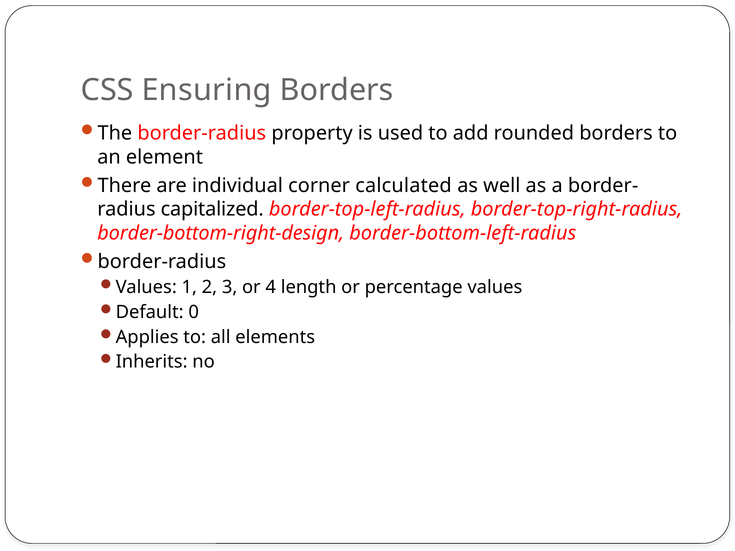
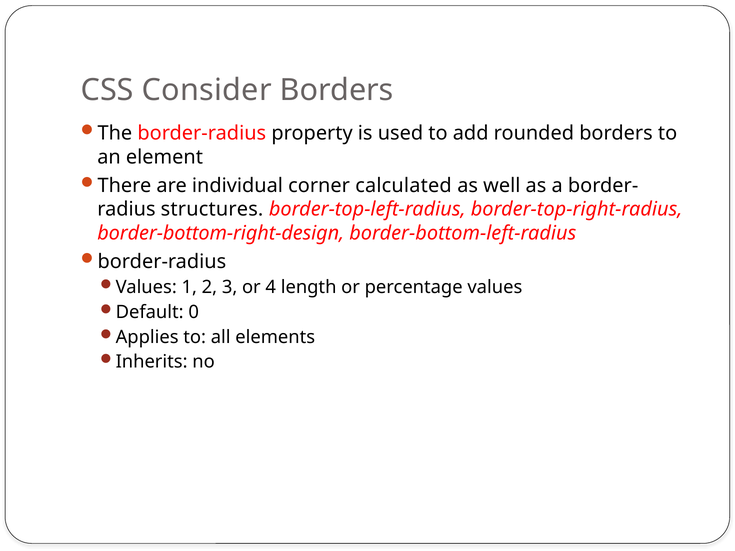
Ensuring: Ensuring -> Consider
capitalized: capitalized -> structures
